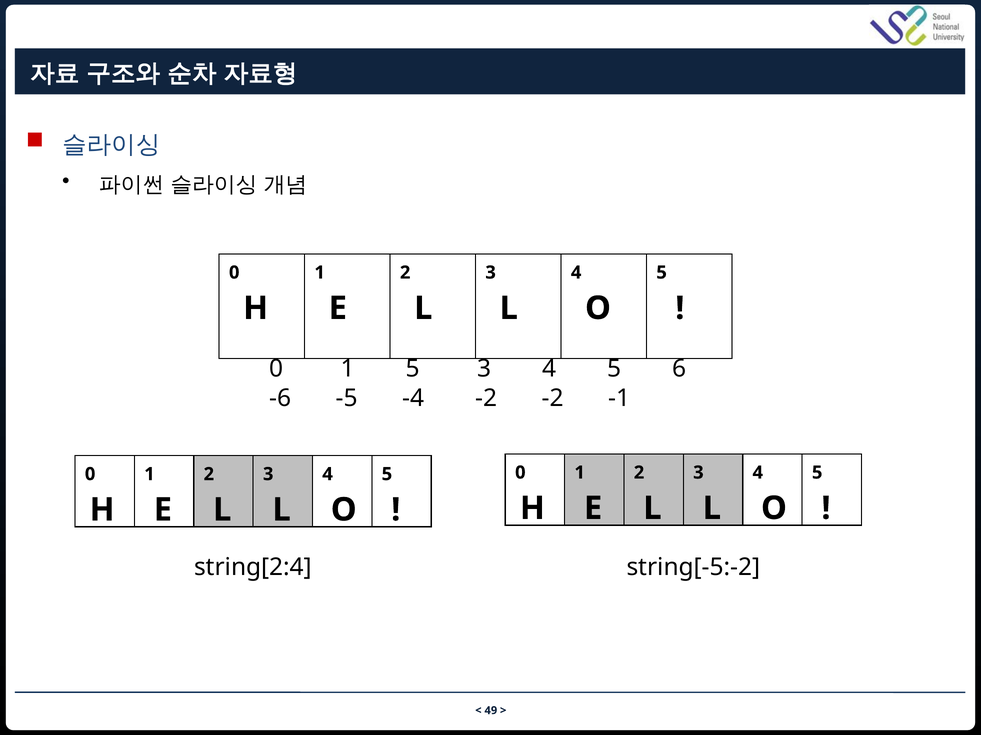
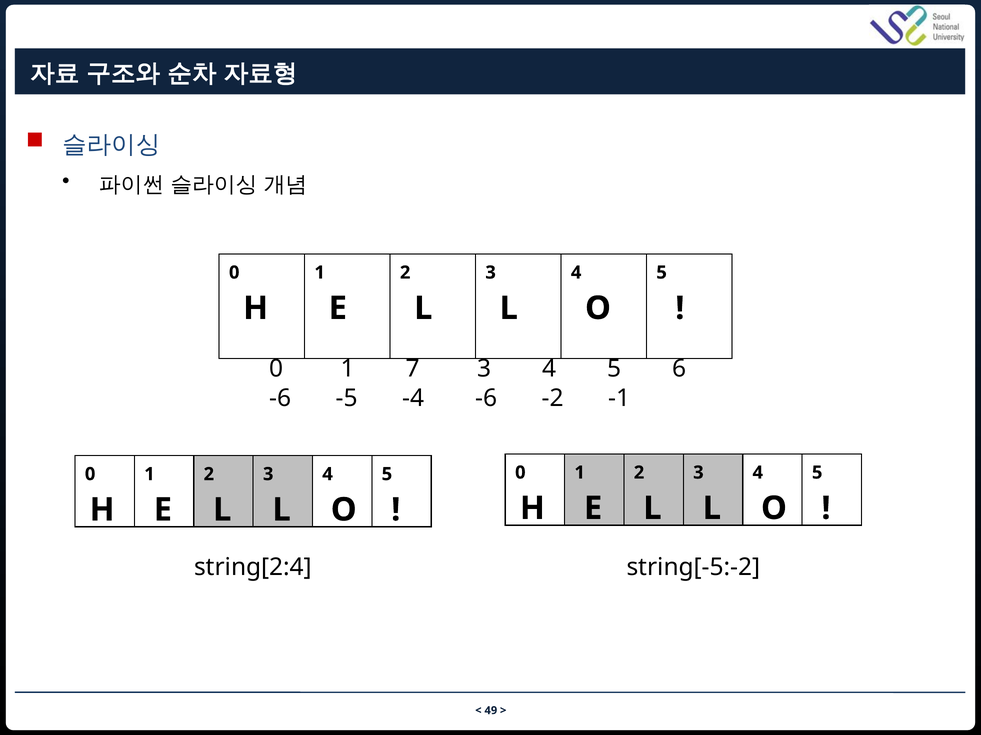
1 5: 5 -> 7
-4 -2: -2 -> -6
